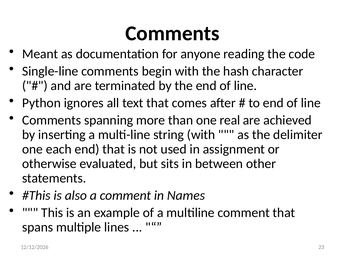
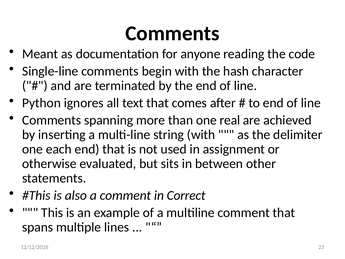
Names: Names -> Correct
